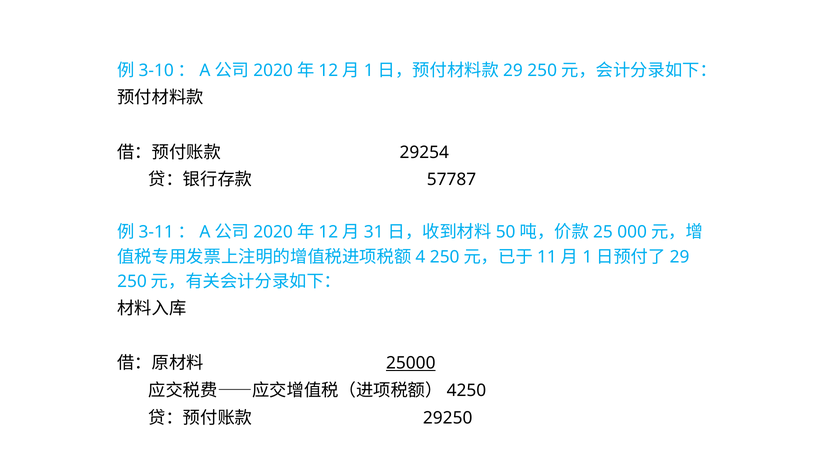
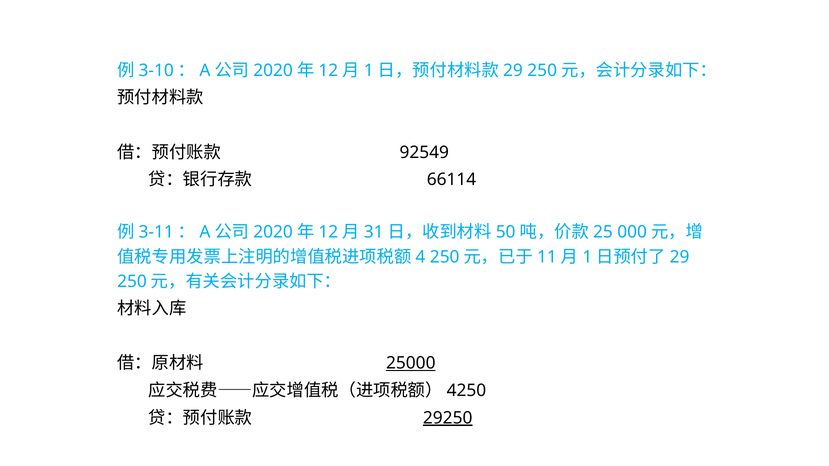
29254: 29254 -> 92549
57787: 57787 -> 66114
29250 underline: none -> present
